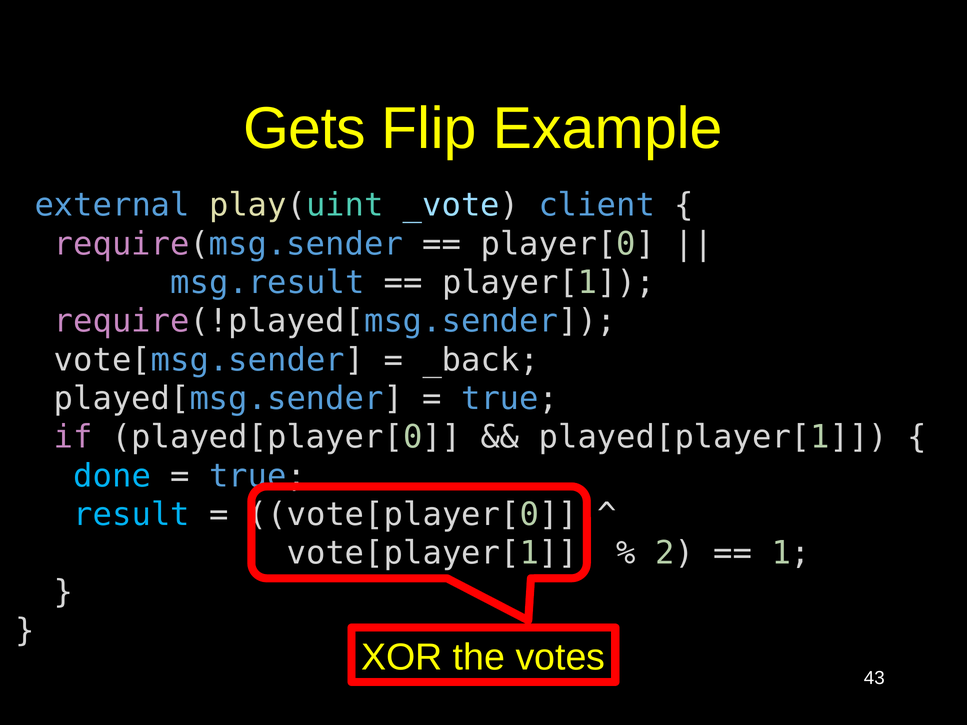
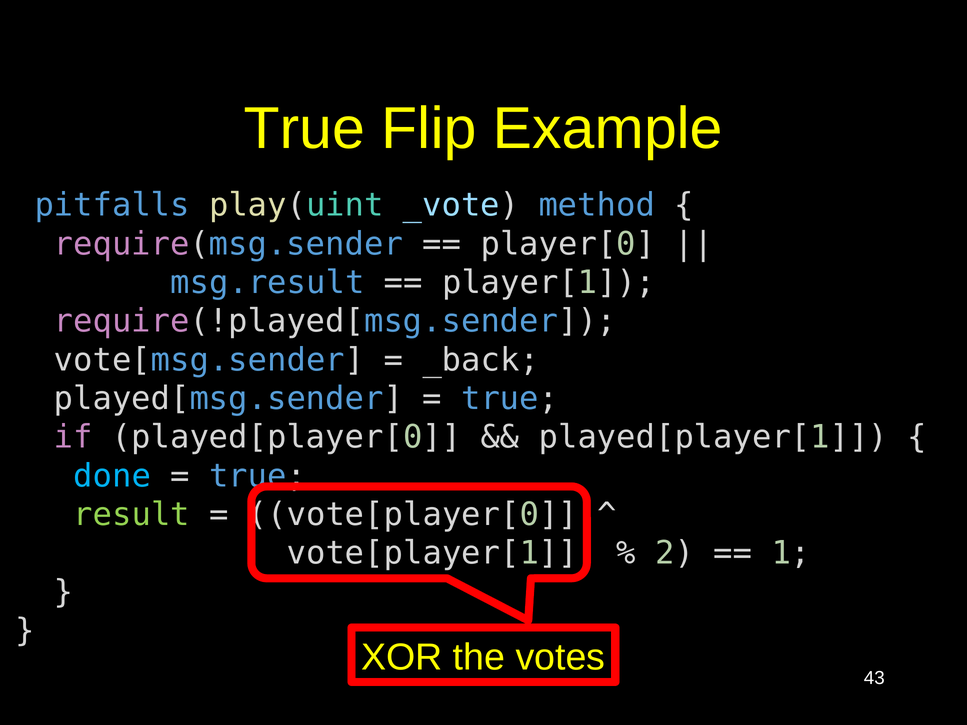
Gets at (305, 129): Gets -> True
external: external -> pitfalls
client: client -> method
result colour: light blue -> light green
